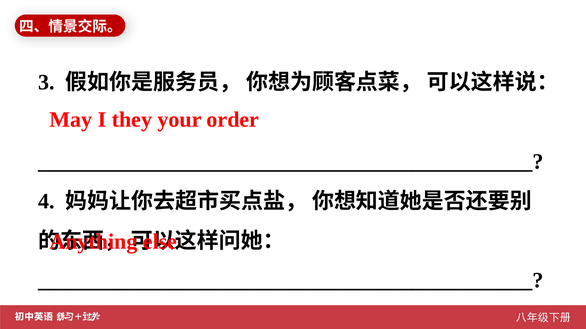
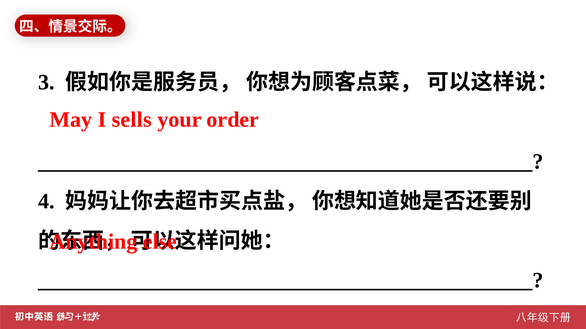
they: they -> sells
